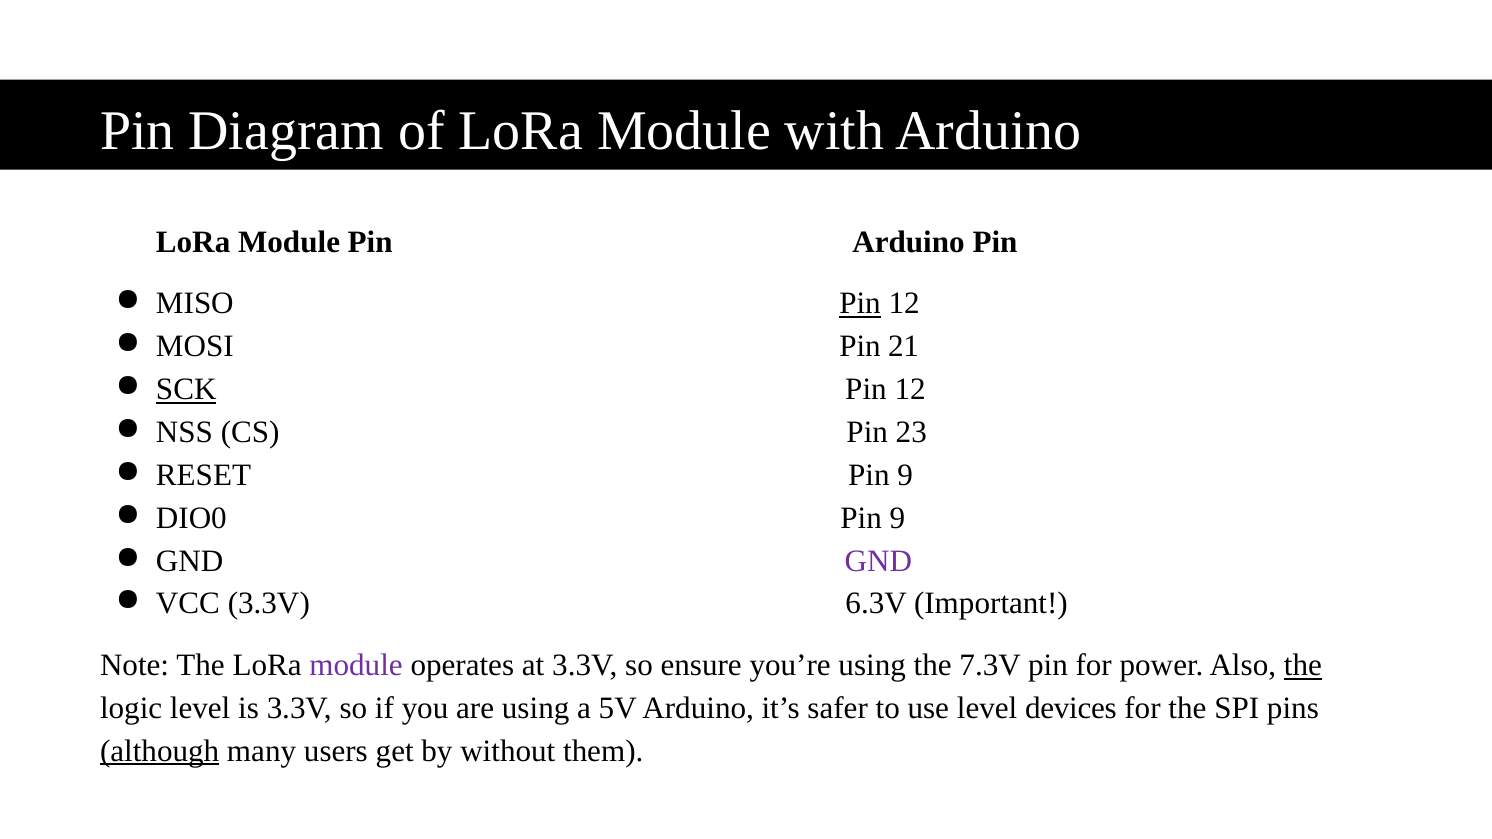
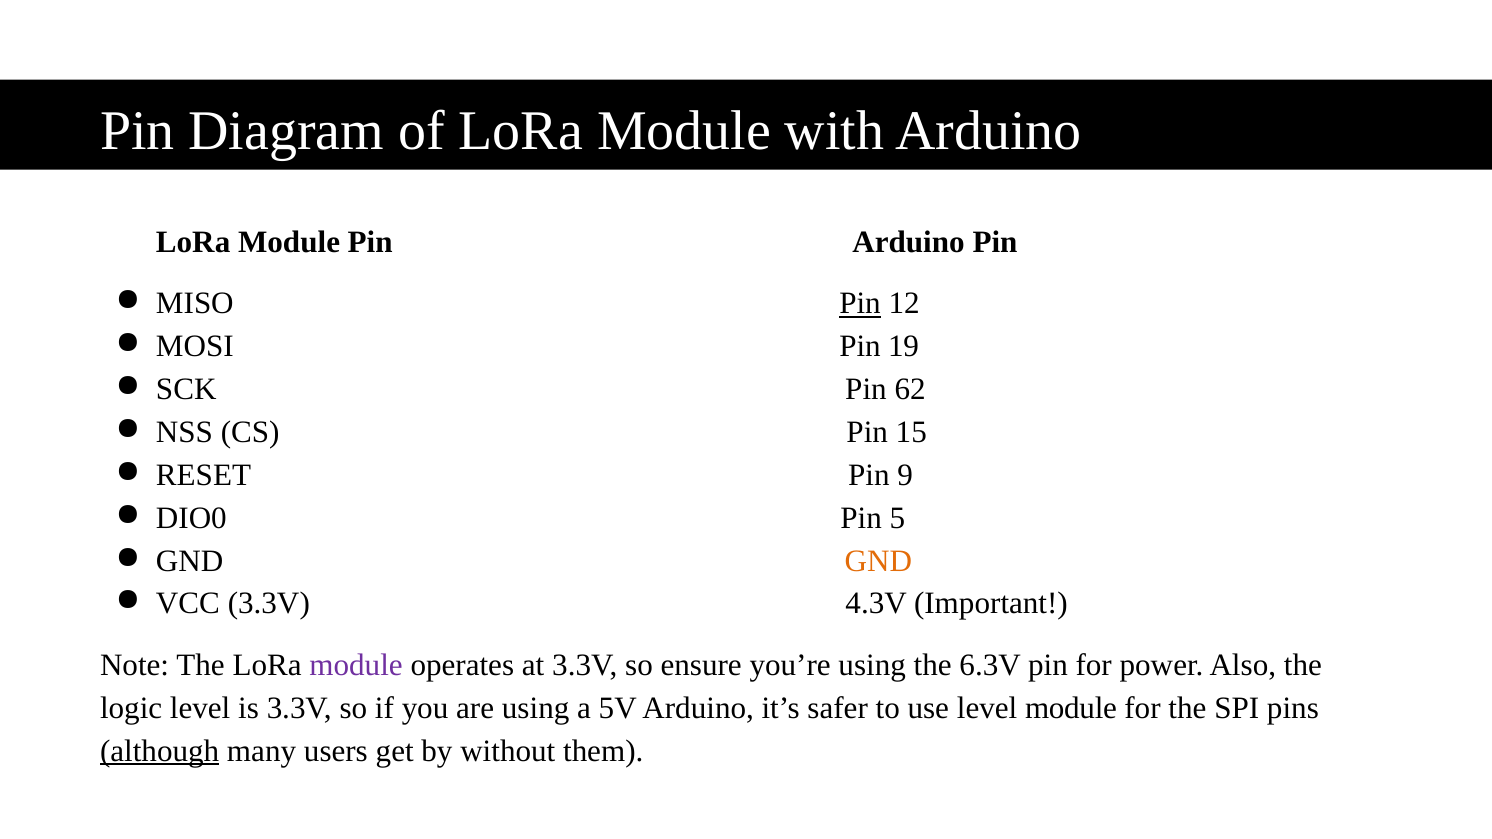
21: 21 -> 19
SCK underline: present -> none
12 at (910, 389): 12 -> 62
23: 23 -> 15
DIO0 Pin 9: 9 -> 5
GND at (878, 561) colour: purple -> orange
6.3V: 6.3V -> 4.3V
7.3V: 7.3V -> 6.3V
the at (1303, 665) underline: present -> none
level devices: devices -> module
